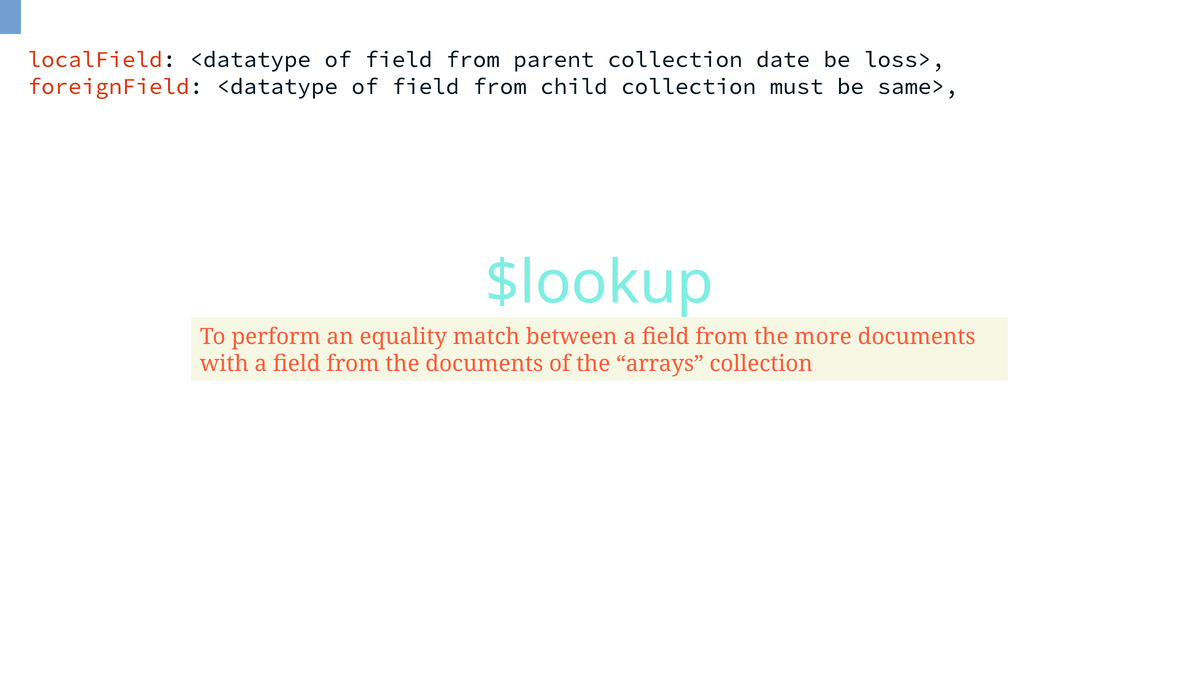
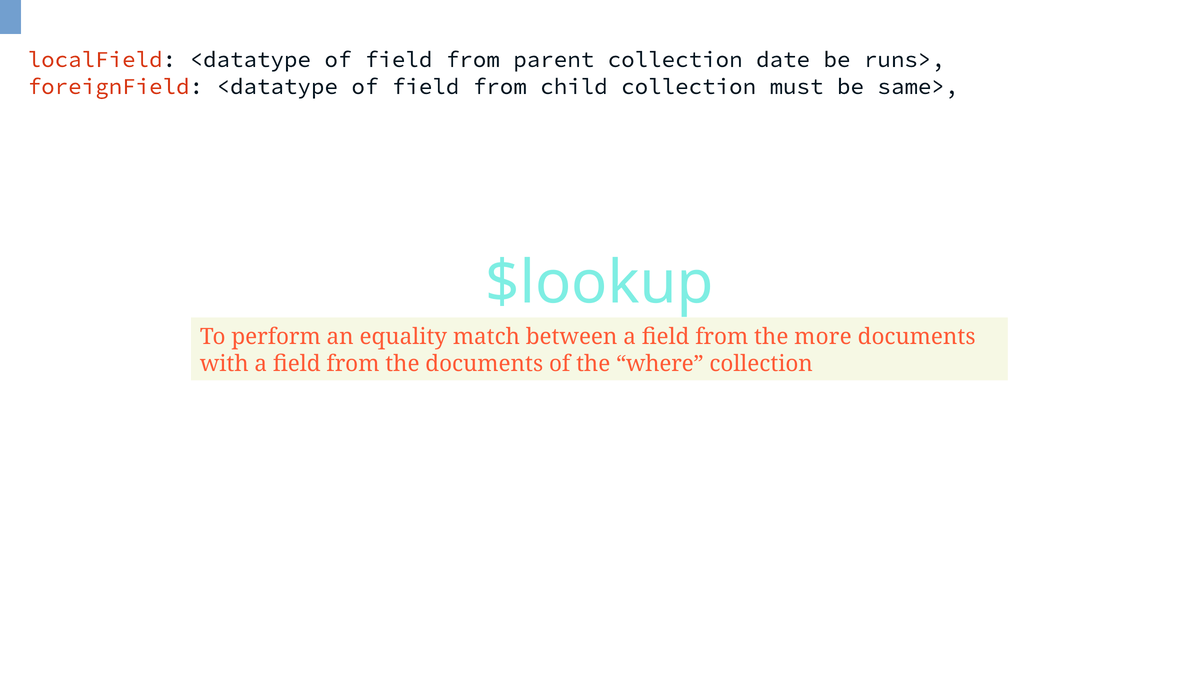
loss>: loss> -> runs>
arrays: arrays -> where
